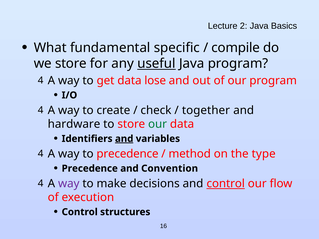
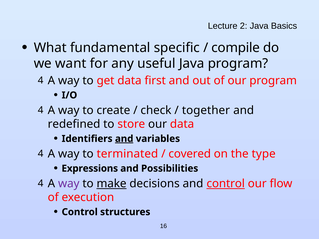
we store: store -> want
useful underline: present -> none
lose: lose -> first
hardware: hardware -> redefined
our at (158, 124) colour: green -> black
to precedence: precedence -> terminated
method: method -> covered
Precedence at (90, 169): Precedence -> Expressions
Convention: Convention -> Possibilities
make underline: none -> present
